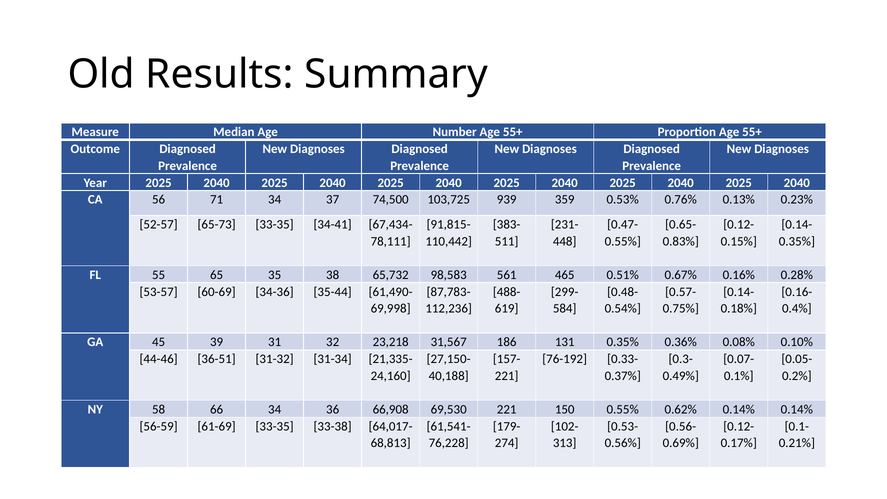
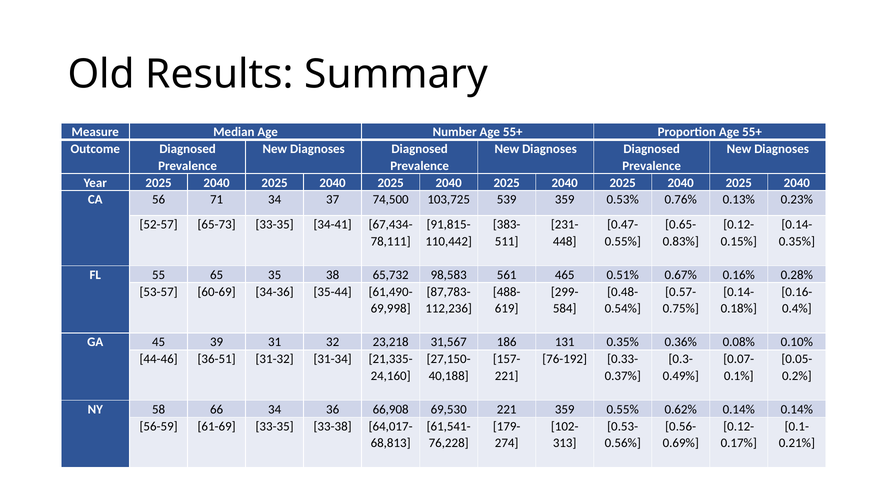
939: 939 -> 539
221 150: 150 -> 359
